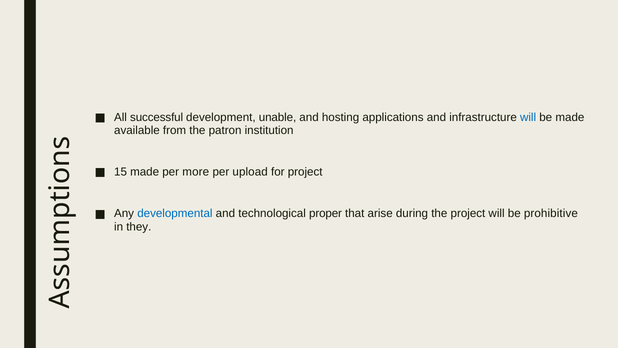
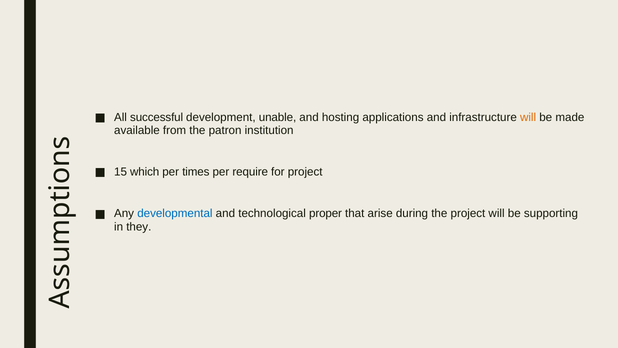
will at (528, 117) colour: blue -> orange
15 made: made -> which
more: more -> times
upload: upload -> require
prohibitive: prohibitive -> supporting
